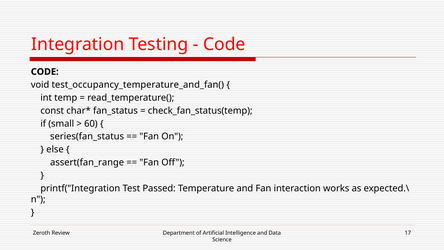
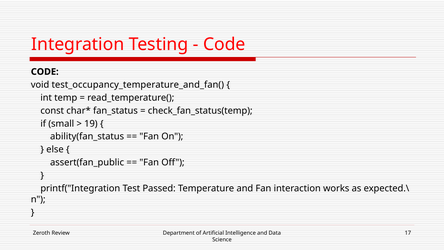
60: 60 -> 19
series(fan_status: series(fan_status -> ability(fan_status
assert(fan_range: assert(fan_range -> assert(fan_public
